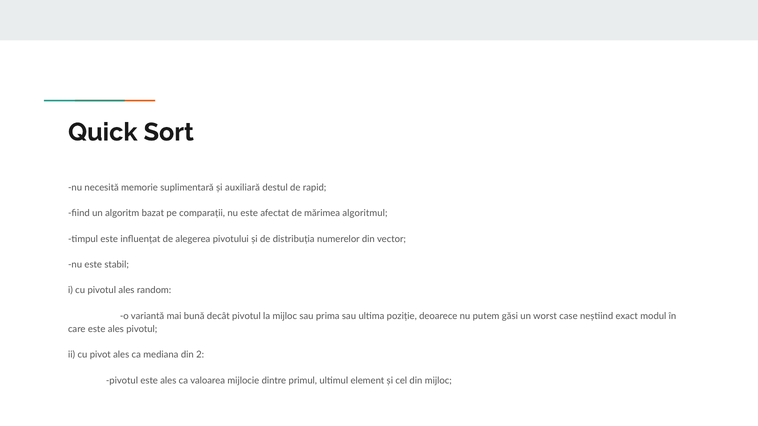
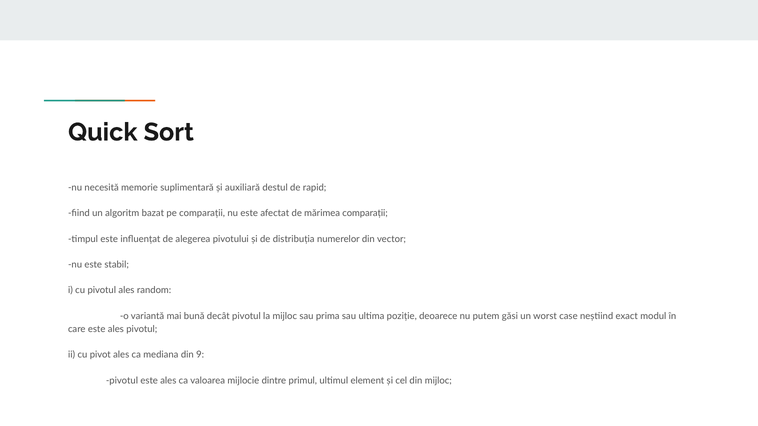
mărimea algoritmul: algoritmul -> comparații
2: 2 -> 9
